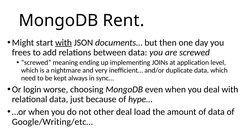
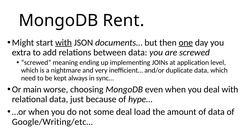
one underline: none -> present
frees: frees -> extra
login: login -> main
other: other -> some
